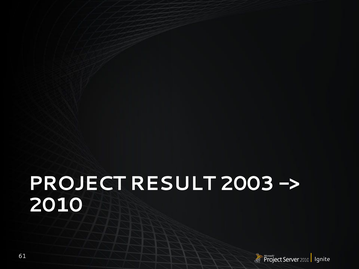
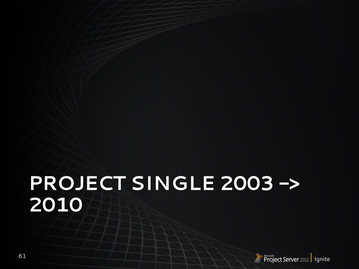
RESULT: RESULT -> SINGLE
